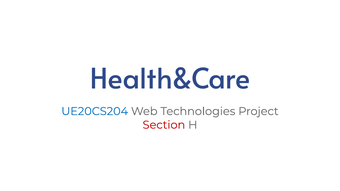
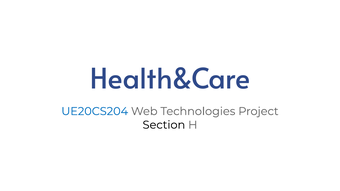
Section colour: red -> black
